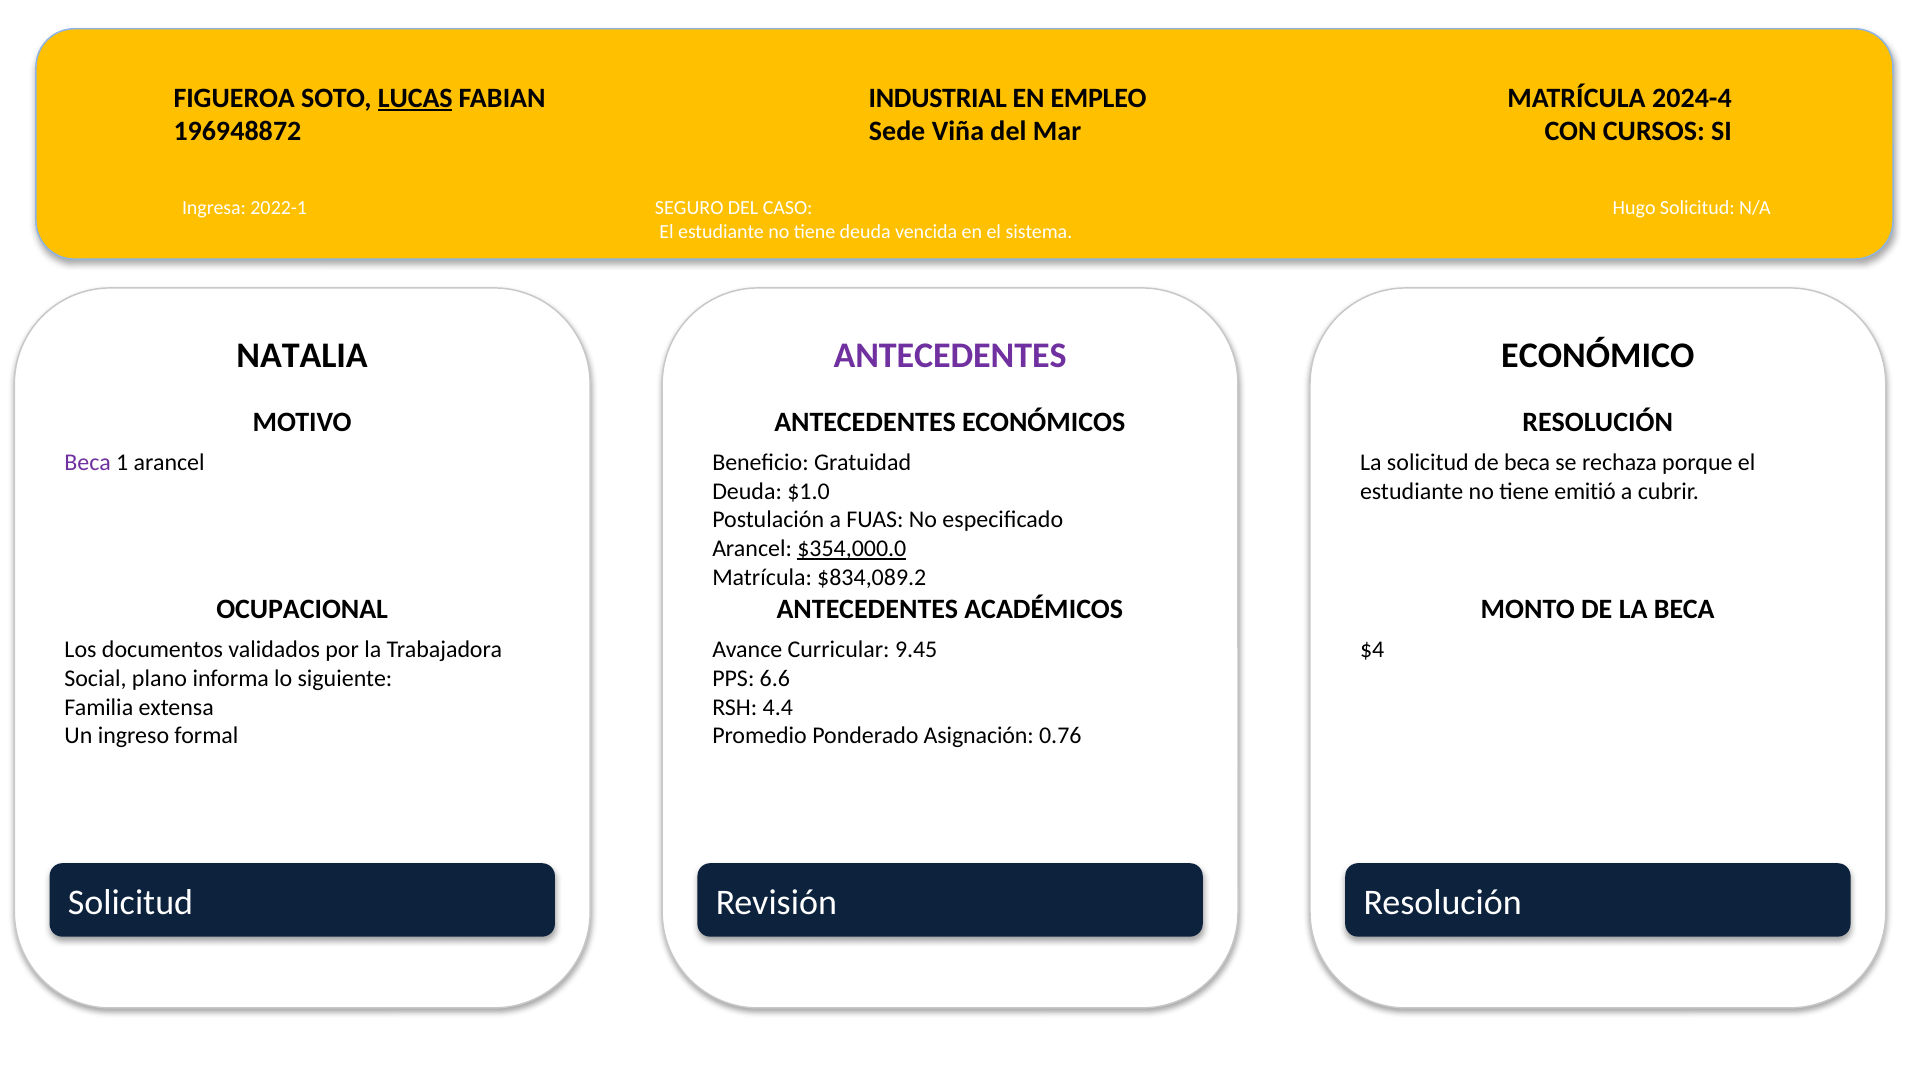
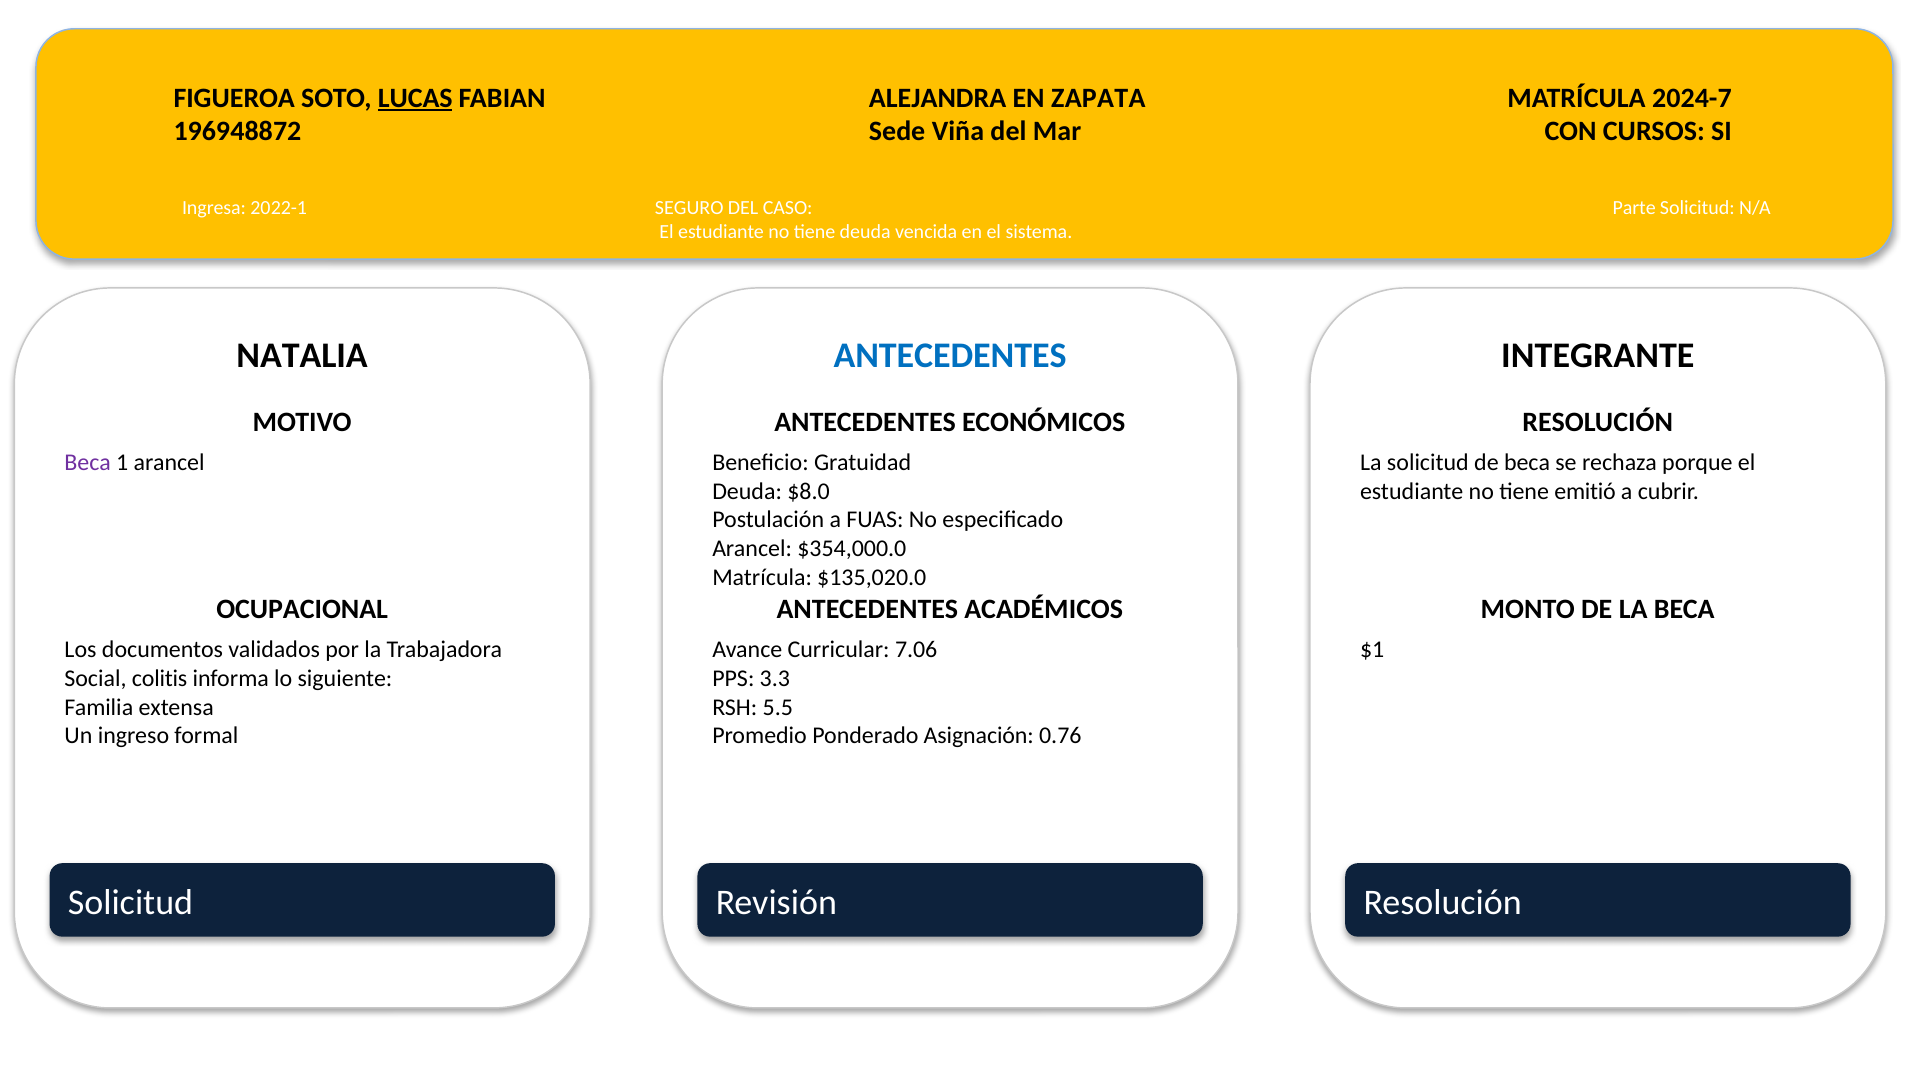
INDUSTRIAL: INDUSTRIAL -> ALEJANDRA
EMPLEO: EMPLEO -> ZAPATA
2024-4: 2024-4 -> 2024-7
Hugo: Hugo -> Parte
ANTECEDENTES at (950, 355) colour: purple -> blue
ECONÓMICO: ECONÓMICO -> INTEGRANTE
$1.0: $1.0 -> $8.0
$354,000.0 underline: present -> none
$834,089.2: $834,089.2 -> $135,020.0
9.45: 9.45 -> 7.06
$4: $4 -> $1
plano: plano -> colitis
6.6: 6.6 -> 3.3
4.4: 4.4 -> 5.5
